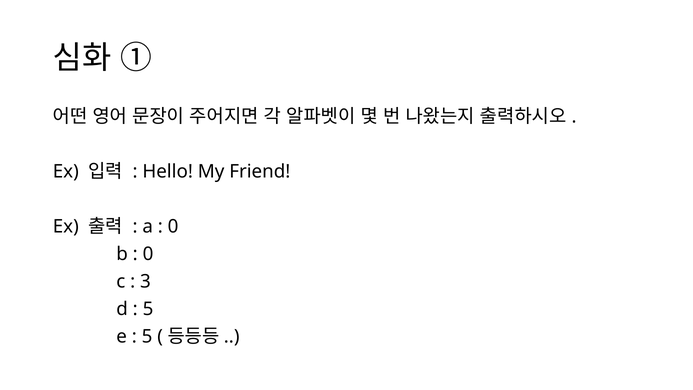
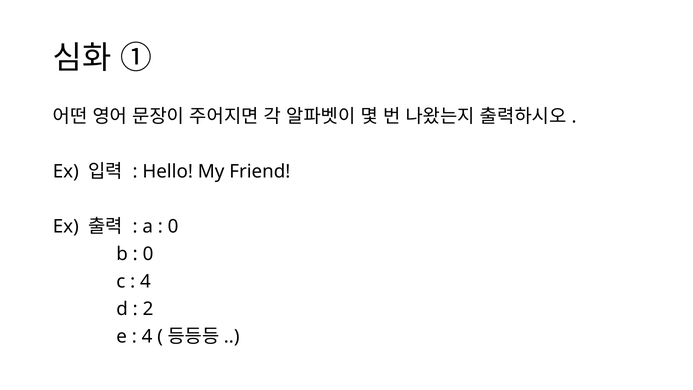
3 at (145, 281): 3 -> 4
5 at (148, 309): 5 -> 2
5 at (147, 336): 5 -> 4
